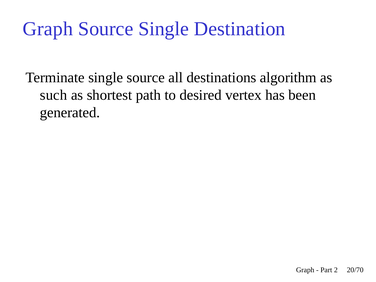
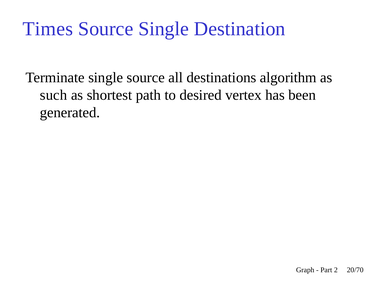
Graph at (48, 29): Graph -> Times
